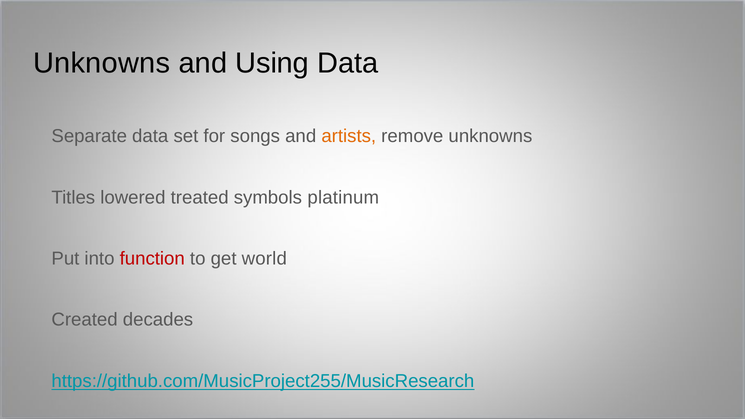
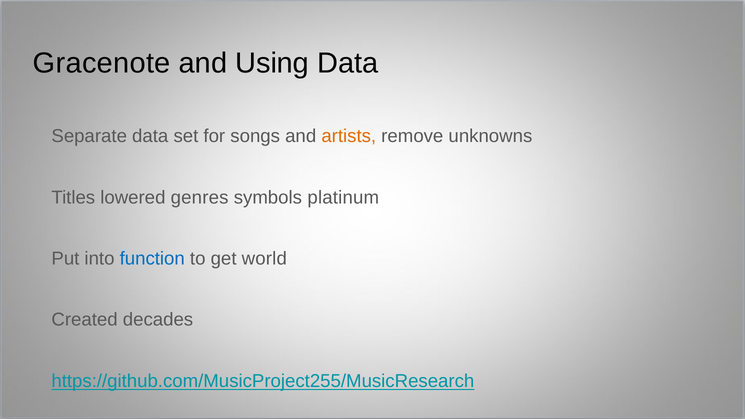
Unknowns at (102, 63): Unknowns -> Gracenote
treated: treated -> genres
function colour: red -> blue
